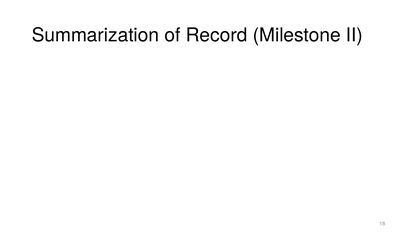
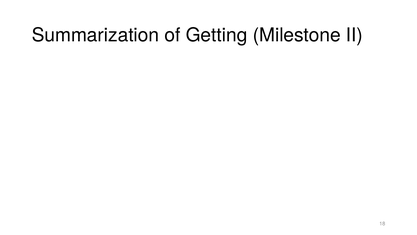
Record: Record -> Getting
